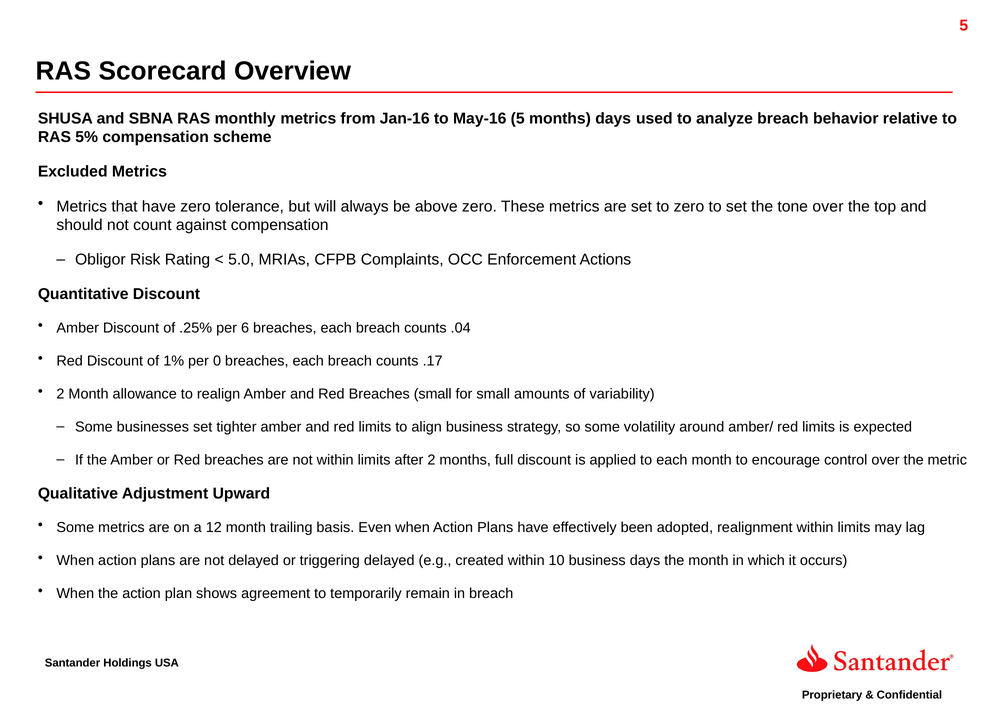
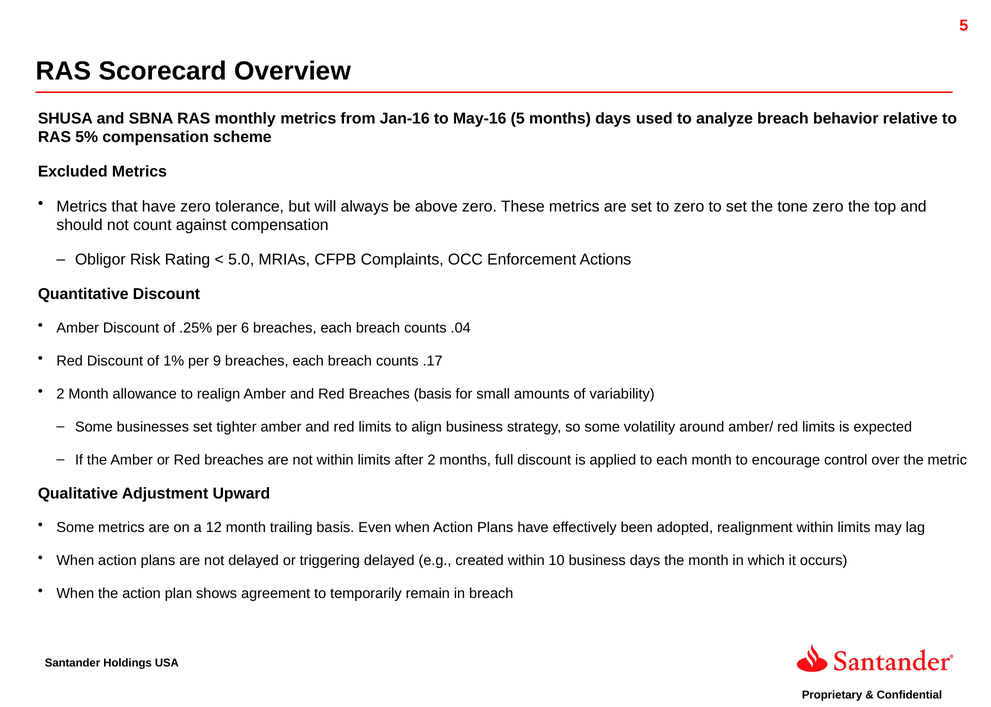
tone over: over -> zero
0: 0 -> 9
Breaches small: small -> basis
